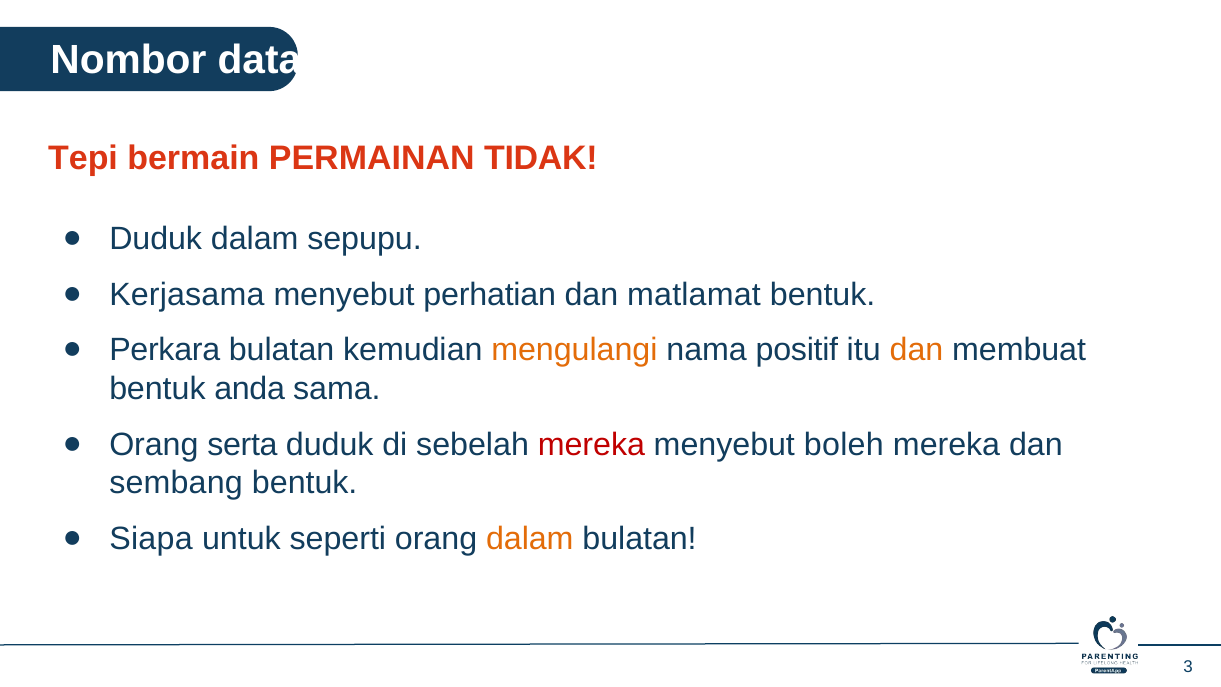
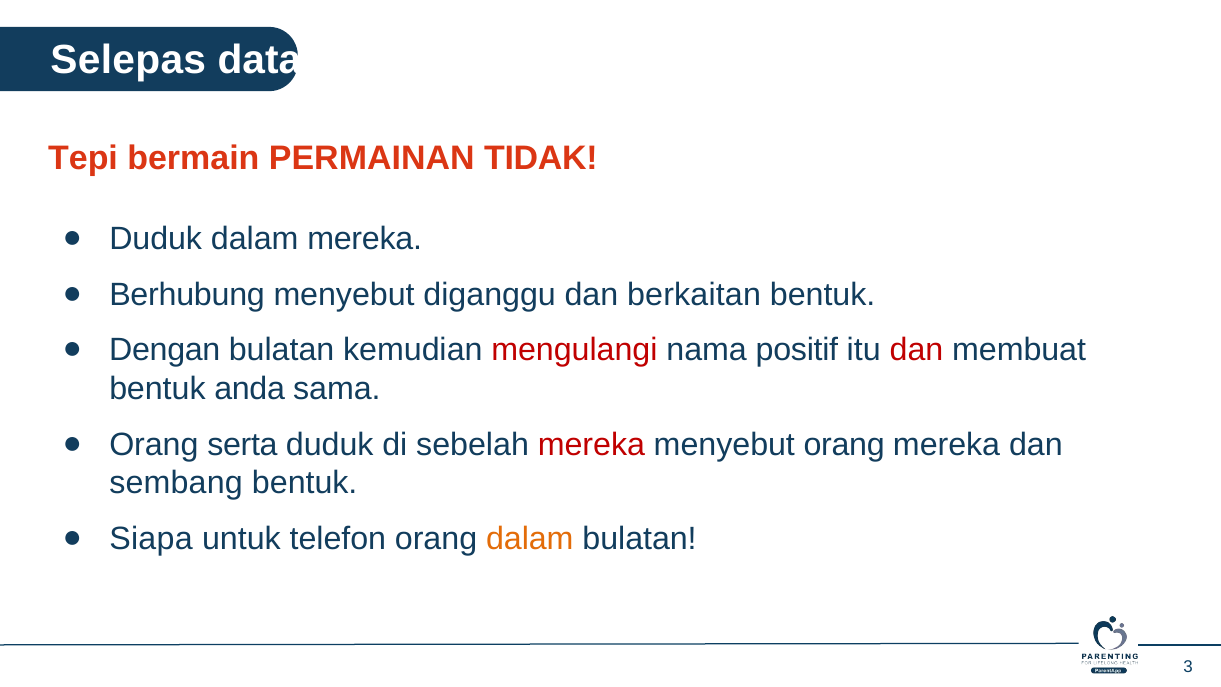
Nombor: Nombor -> Selepas
dalam sepupu: sepupu -> mereka
Kerjasama: Kerjasama -> Berhubung
perhatian: perhatian -> diganggu
matlamat: matlamat -> berkaitan
Perkara: Perkara -> Dengan
mengulangi colour: orange -> red
dan at (916, 350) colour: orange -> red
menyebut boleh: boleh -> orang
seperti: seperti -> telefon
